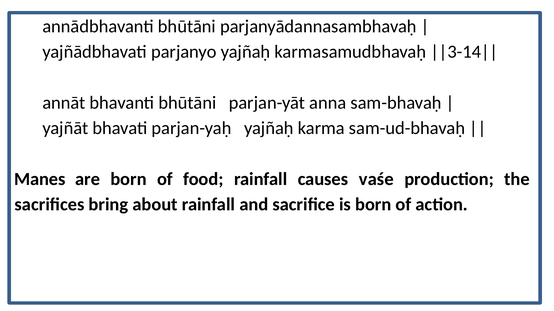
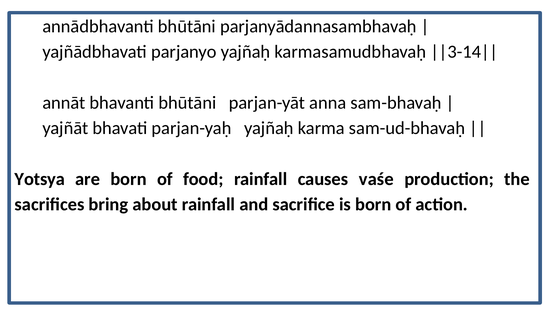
Manes: Manes -> Yotsya
